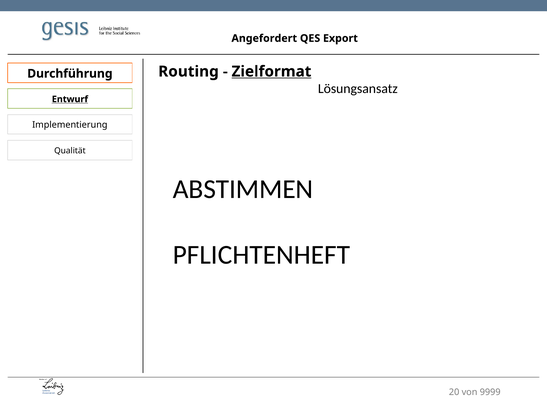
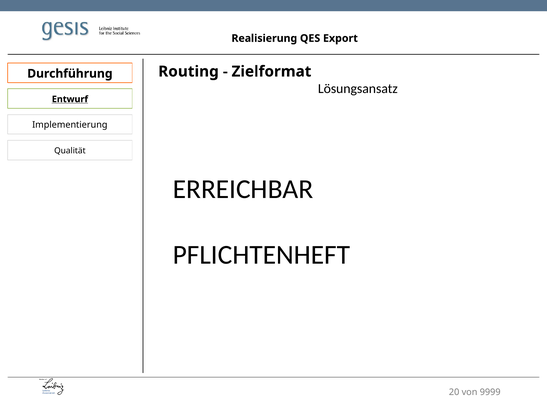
Angefordert: Angefordert -> Realisierung
Zielformat underline: present -> none
ABSTIMMEN: ABSTIMMEN -> ERREICHBAR
